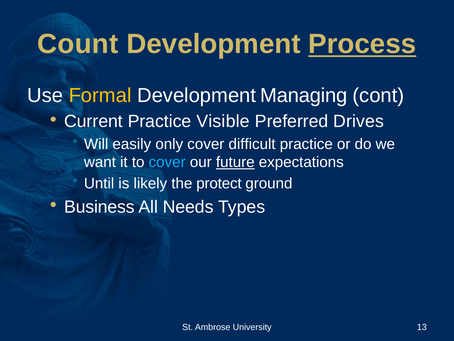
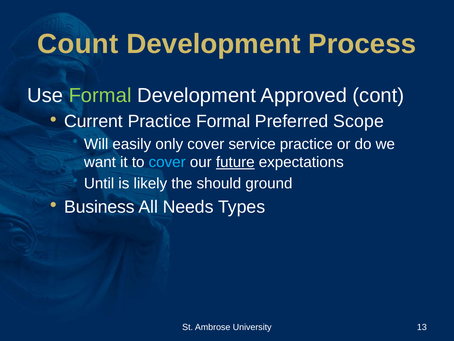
Process underline: present -> none
Formal at (100, 95) colour: yellow -> light green
Managing: Managing -> Approved
Practice Visible: Visible -> Formal
Drives: Drives -> Scope
difficult: difficult -> service
protect: protect -> should
